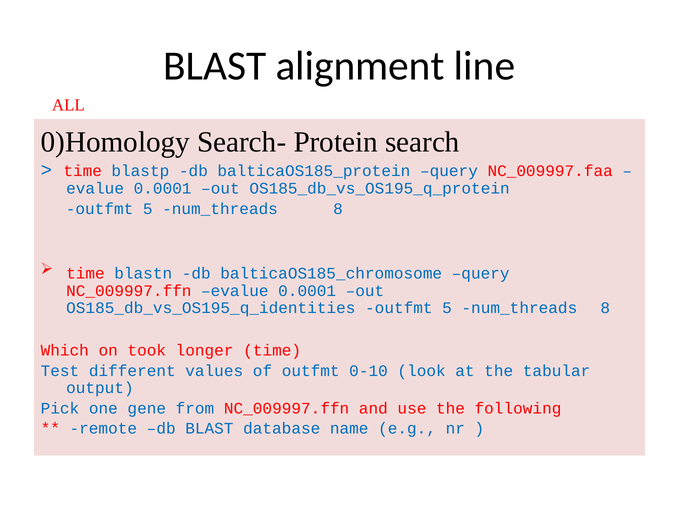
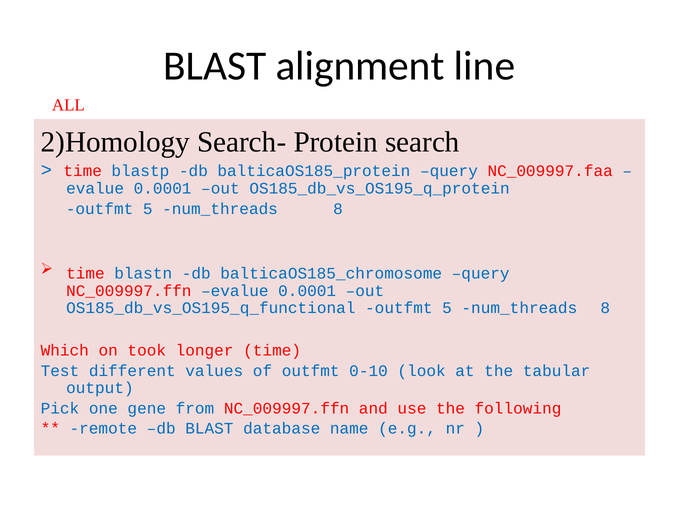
0)Homology: 0)Homology -> 2)Homology
OS185_db_vs_OS195_q_identities: OS185_db_vs_OS195_q_identities -> OS185_db_vs_OS195_q_functional
